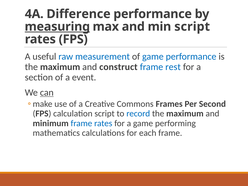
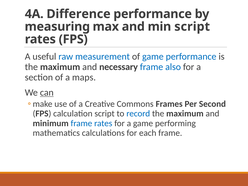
measuring underline: present -> none
construct: construct -> necessary
rest: rest -> also
event: event -> maps
